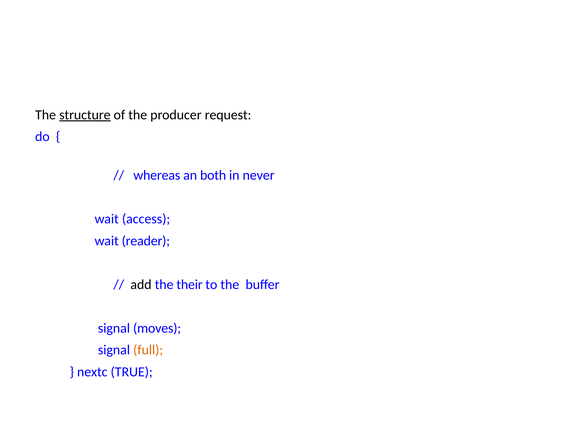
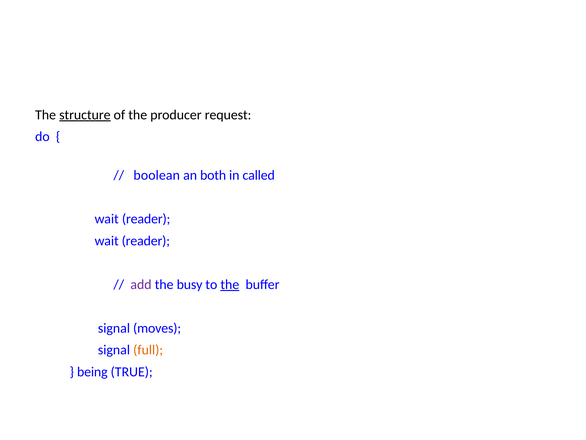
whereas: whereas -> boolean
never: never -> called
access at (146, 219): access -> reader
add colour: black -> purple
their: their -> busy
the at (230, 284) underline: none -> present
nextc: nextc -> being
